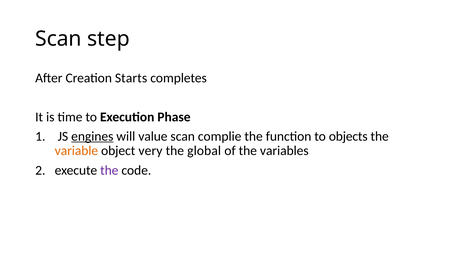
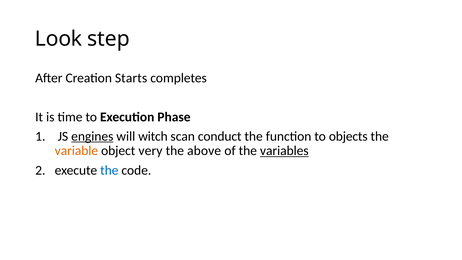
Scan at (58, 39): Scan -> Look
value: value -> witch
complie: complie -> conduct
global: global -> above
variables underline: none -> present
the at (109, 170) colour: purple -> blue
